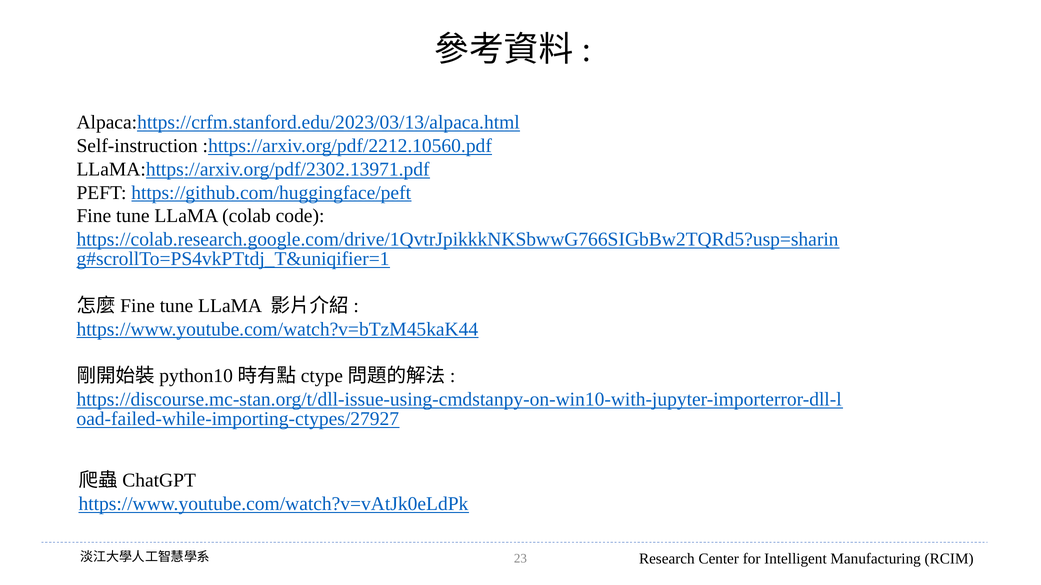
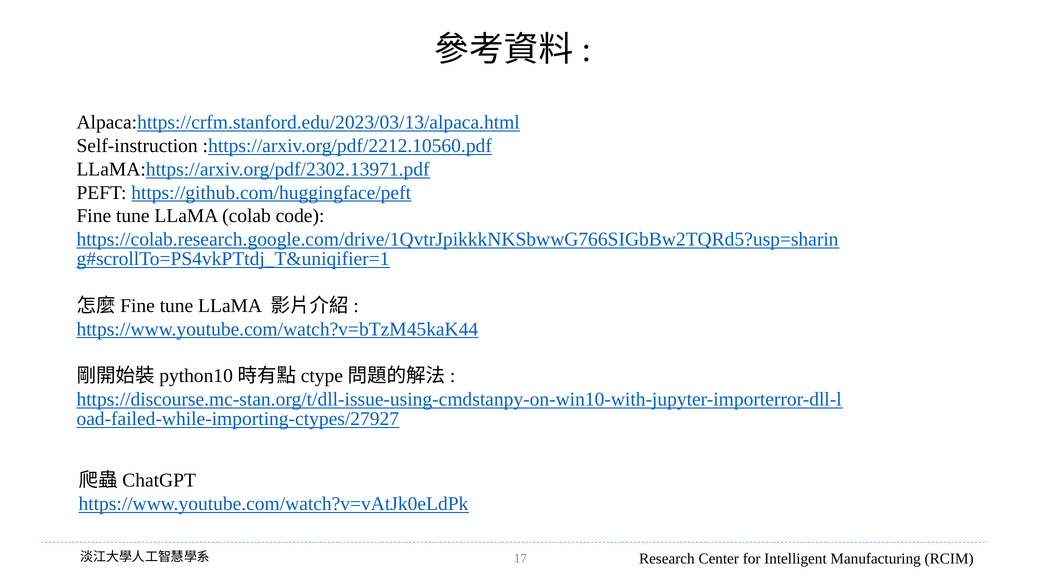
23: 23 -> 17
